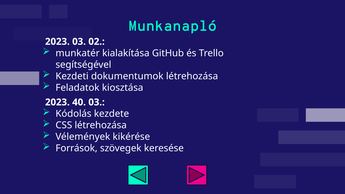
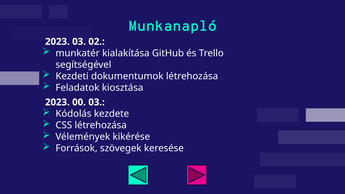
40: 40 -> 00
